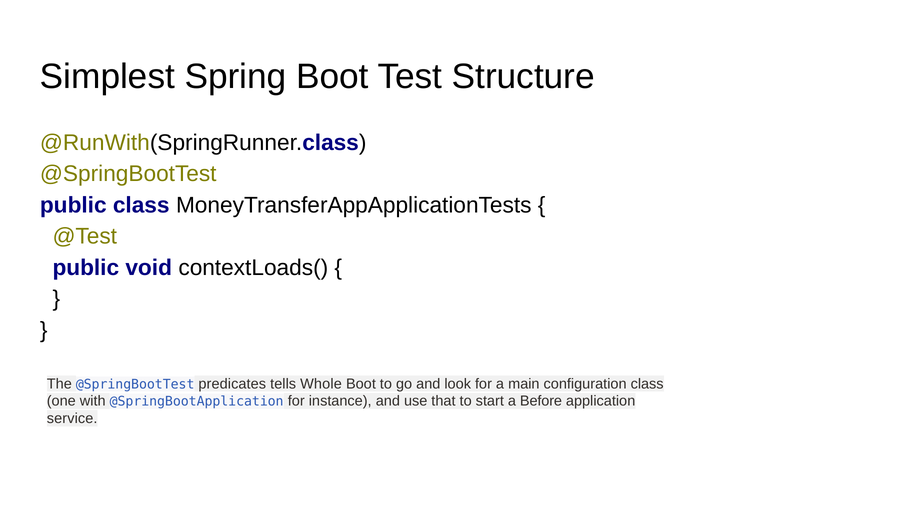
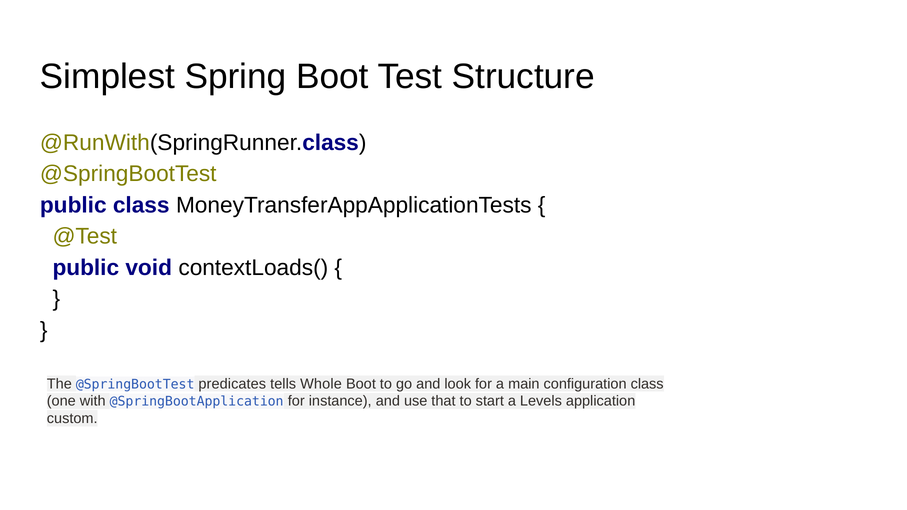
Before: Before -> Levels
service: service -> custom
